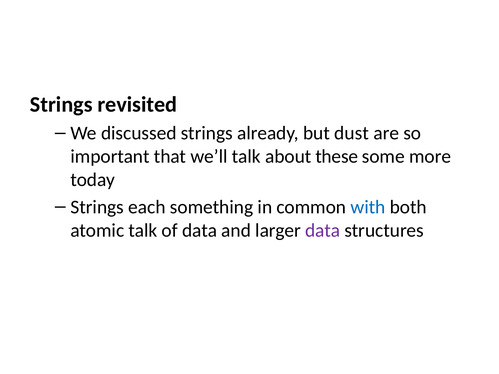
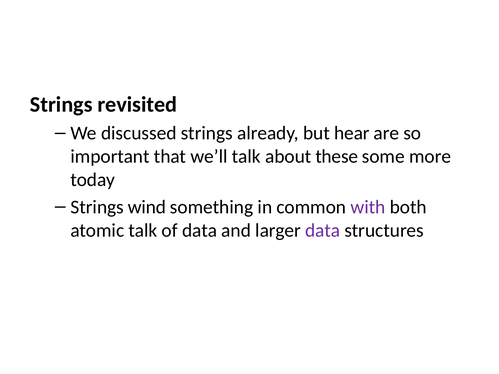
dust: dust -> hear
each: each -> wind
with colour: blue -> purple
